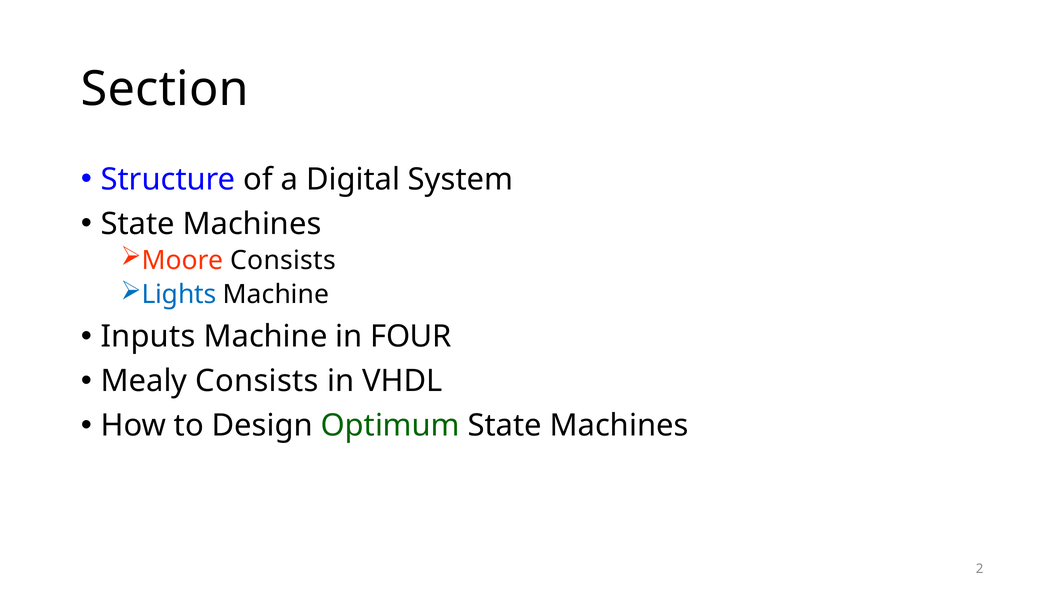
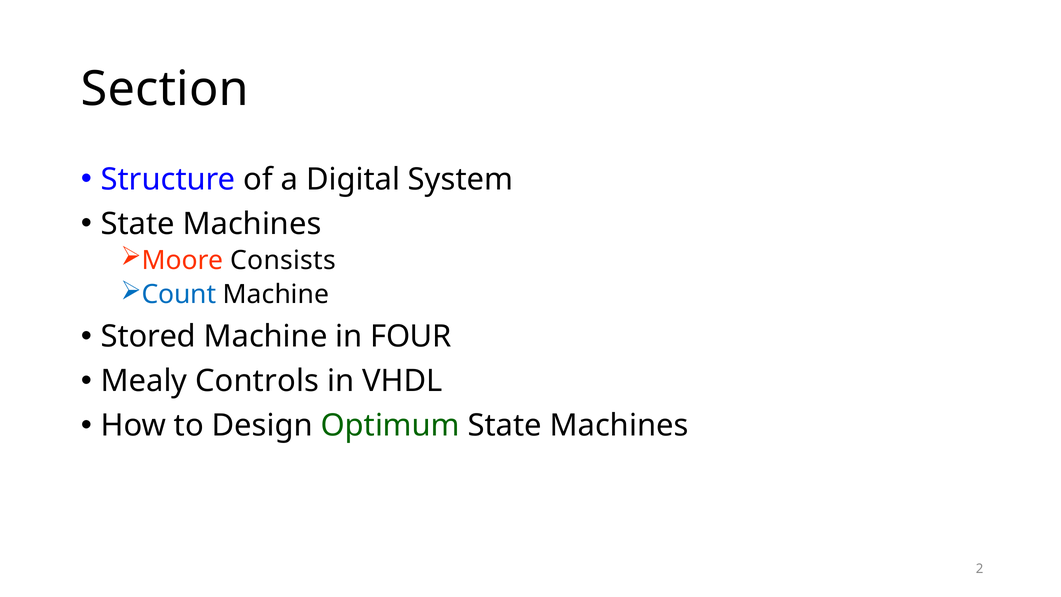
Lights: Lights -> Count
Inputs: Inputs -> Stored
Mealy Consists: Consists -> Controls
